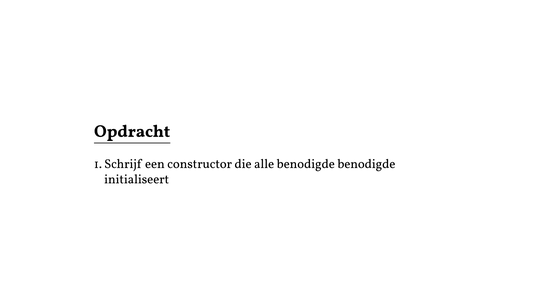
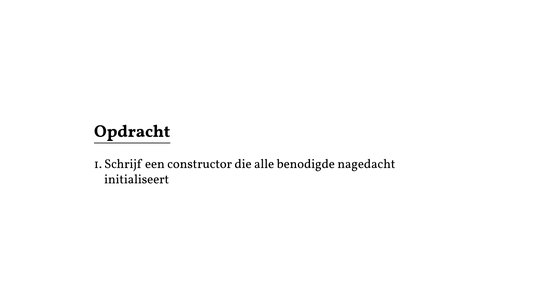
benodigde benodigde: benodigde -> nagedacht
